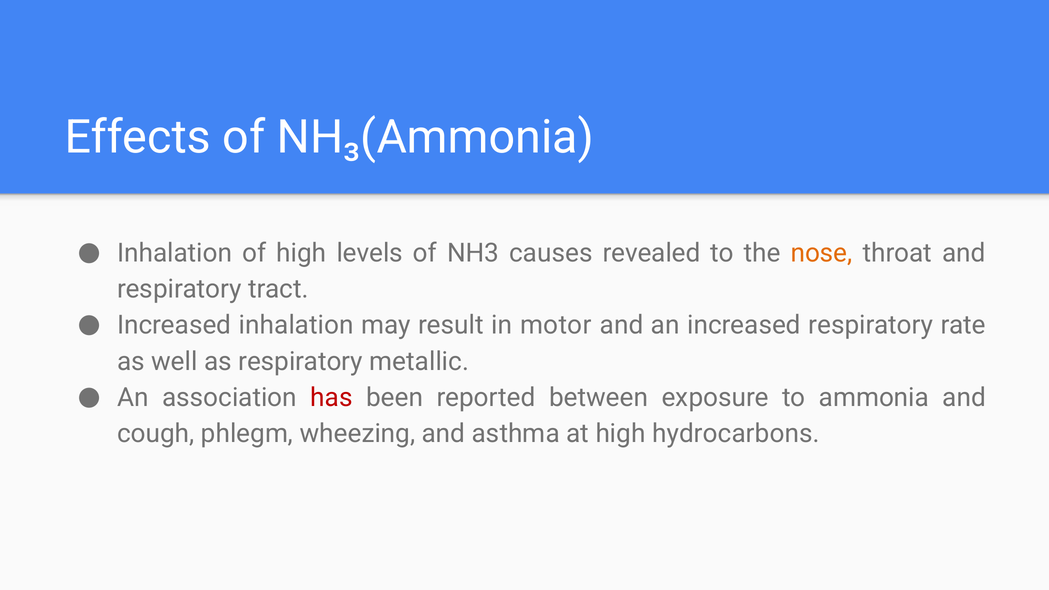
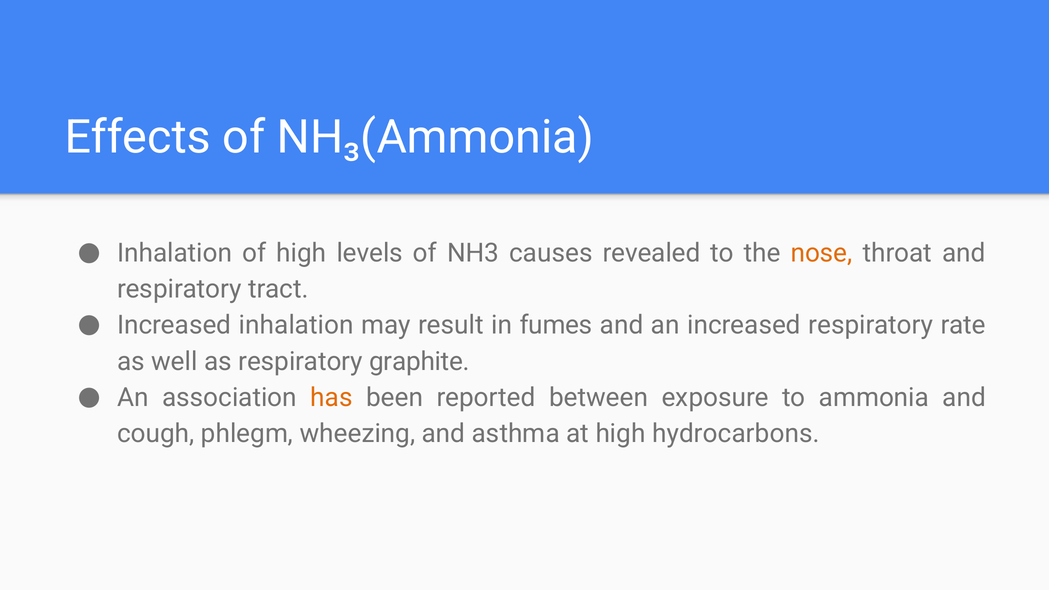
motor: motor -> fumes
metallic: metallic -> graphite
has colour: red -> orange
